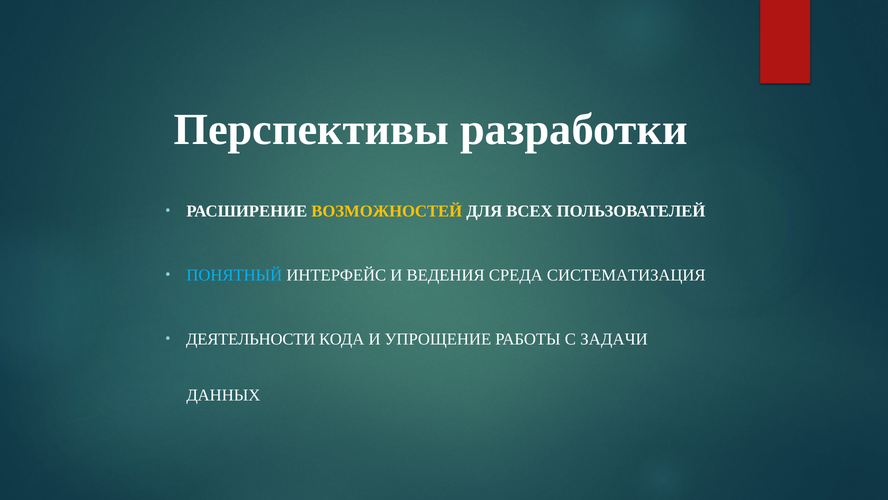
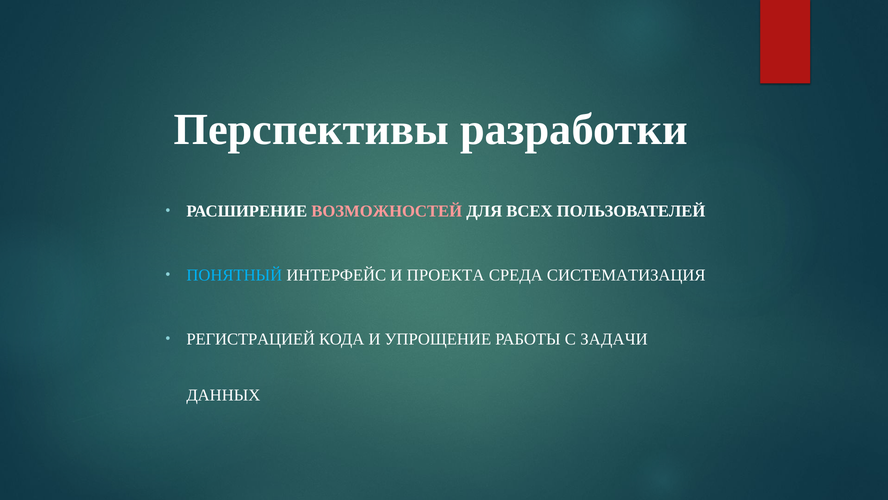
ВОЗМОЖНОСТЕЙ colour: yellow -> pink
ВЕДЕНИЯ: ВЕДЕНИЯ -> ПРОЕКТА
ДЕЯТЕЛЬНОСТИ: ДЕЯТЕЛЬНОСТИ -> РЕГИСТРАЦИЕЙ
